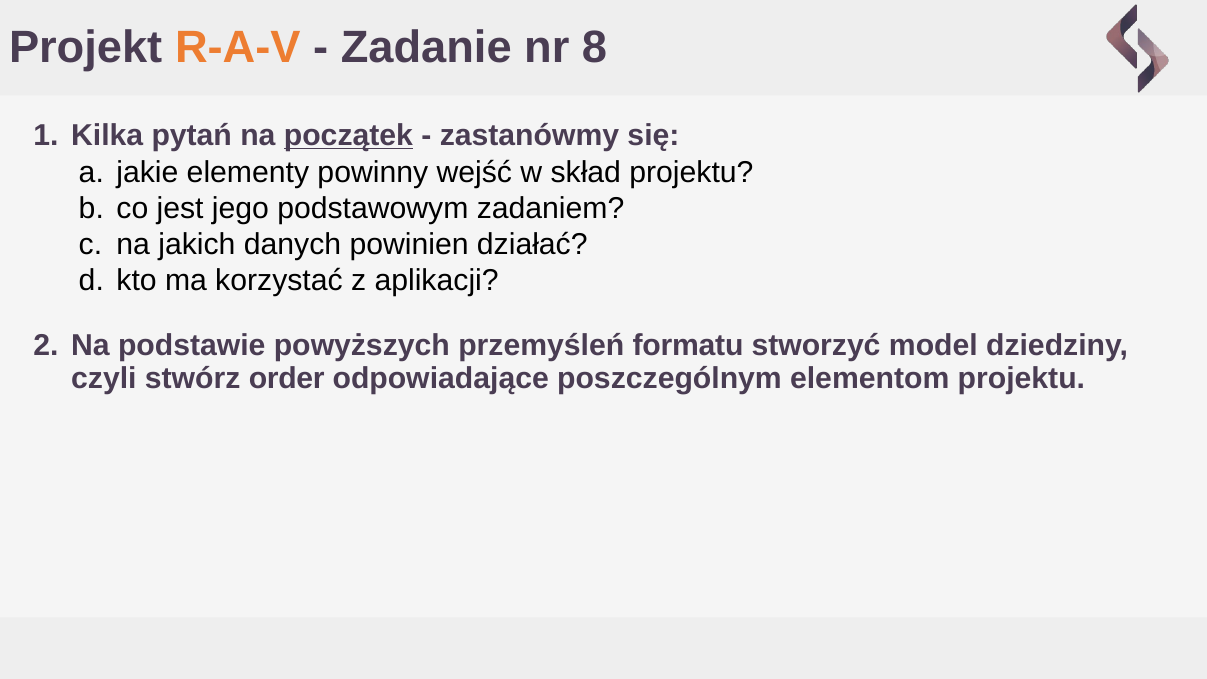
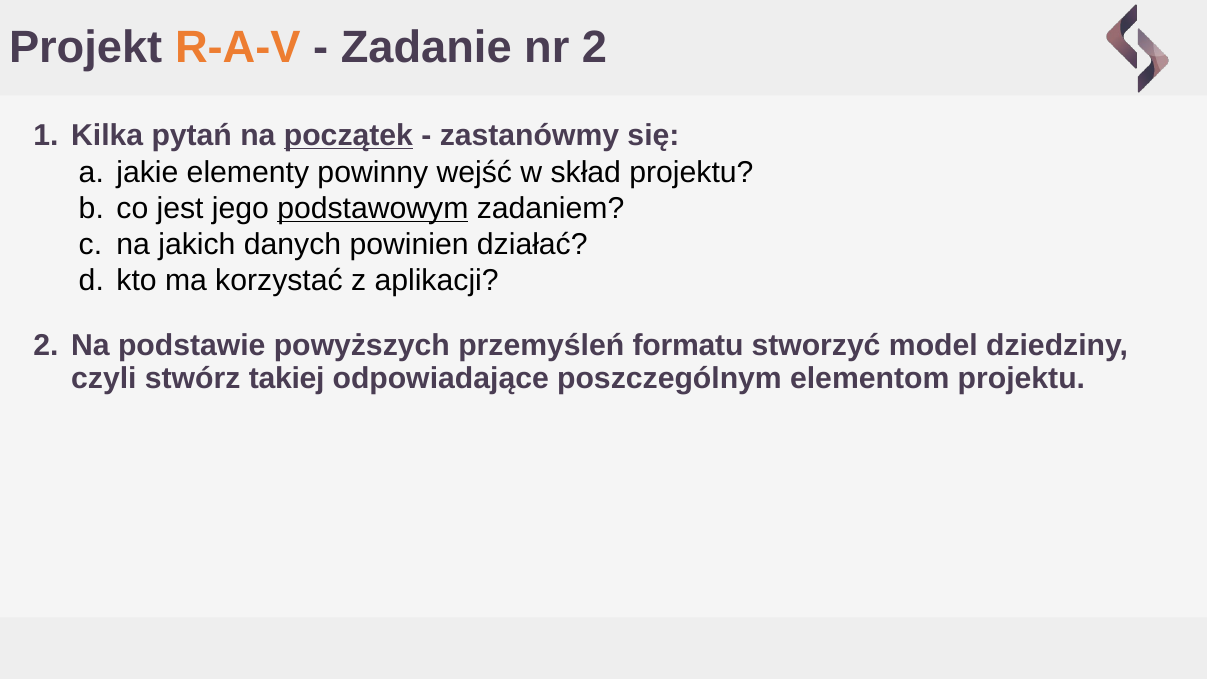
nr 8: 8 -> 2
podstawowym underline: none -> present
order: order -> takiej
